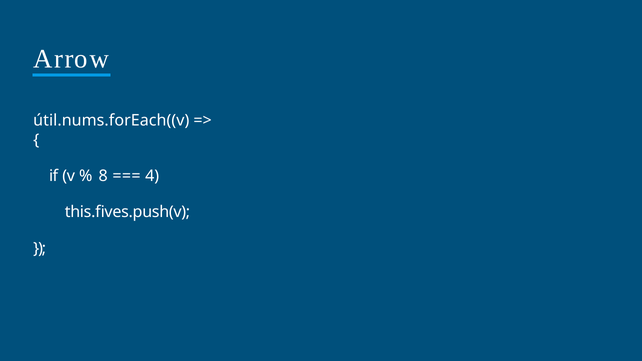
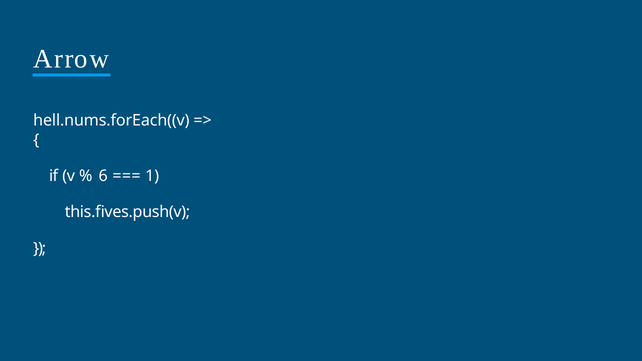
útil.nums.forEach((v: útil.nums.forEach((v -> hell.nums.forEach((v
8: 8 -> 6
4: 4 -> 1
